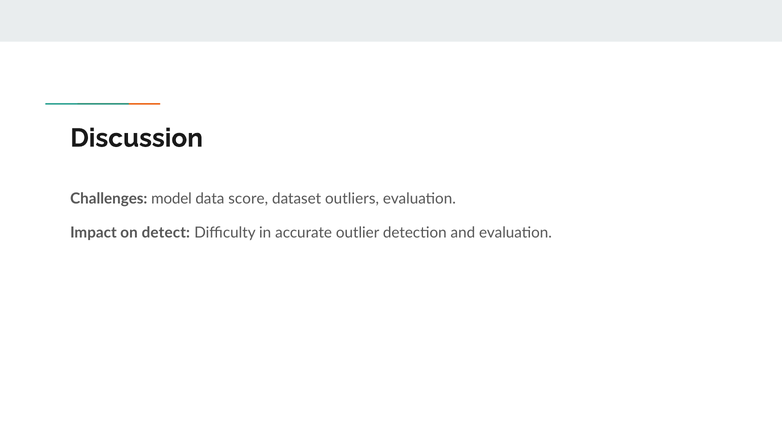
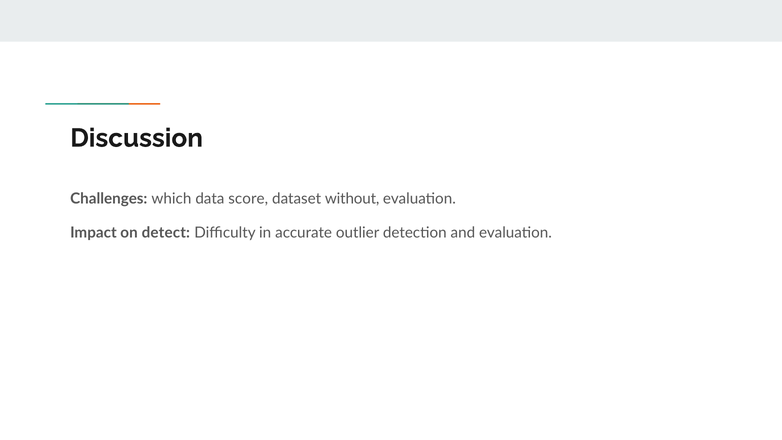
model: model -> which
outliers: outliers -> without
